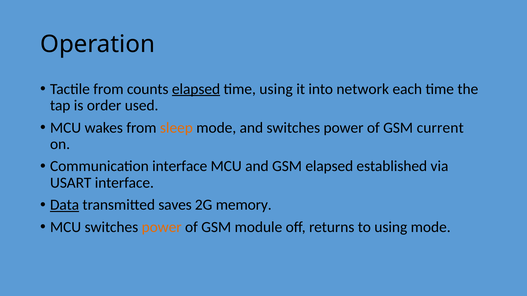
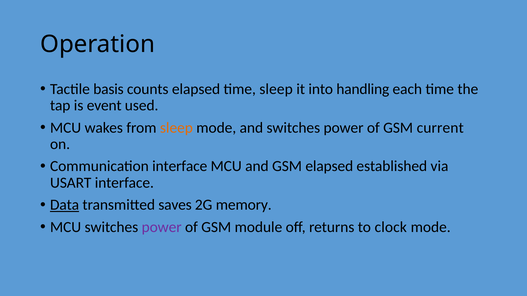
Tactile from: from -> basis
elapsed at (196, 89) underline: present -> none
time using: using -> sleep
network: network -> handling
order: order -> event
power at (162, 227) colour: orange -> purple
to using: using -> clock
